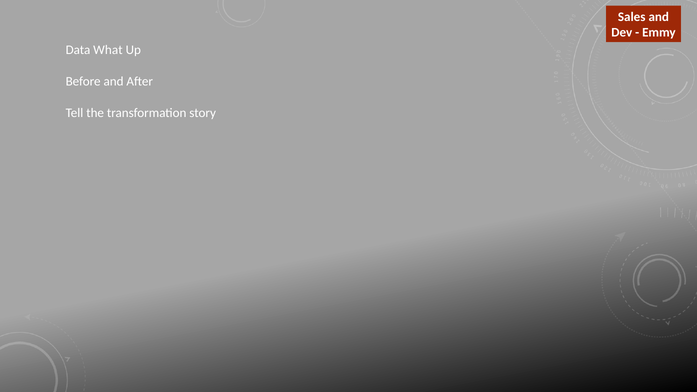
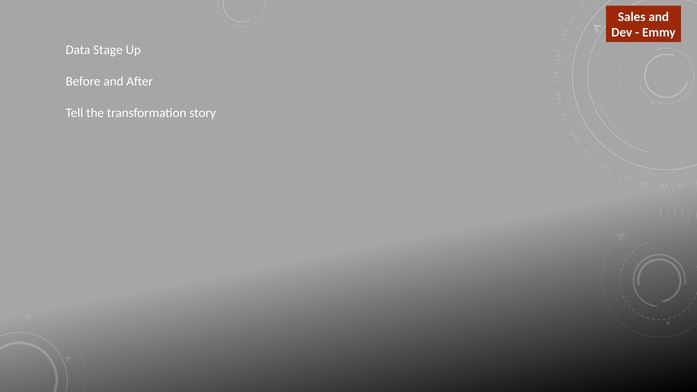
What: What -> Stage
